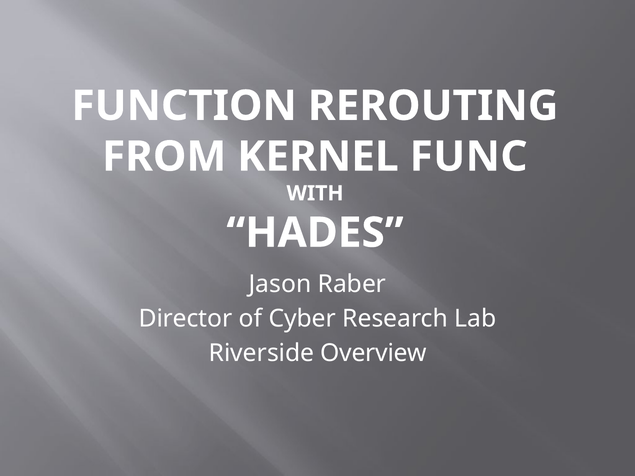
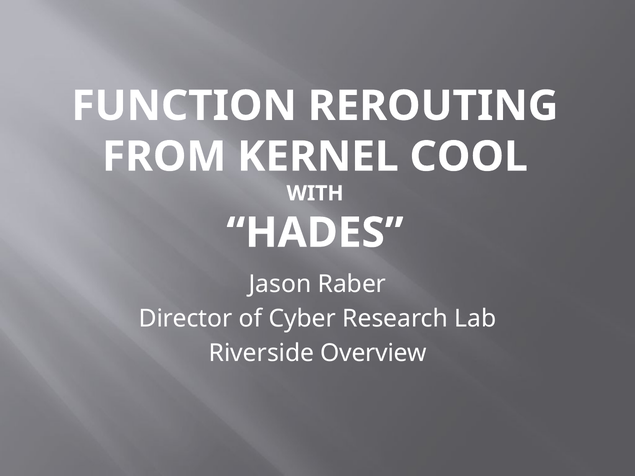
FUNC: FUNC -> COOL
